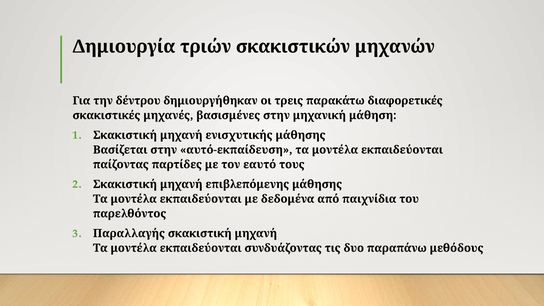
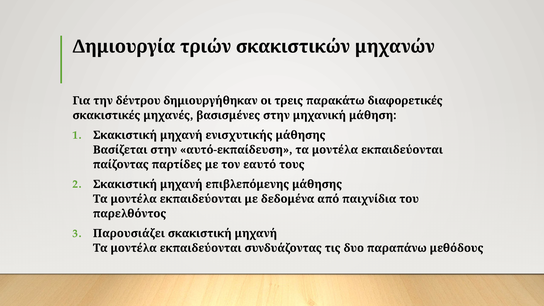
Παραλλαγής: Παραλλαγής -> Παρουσιάζει
